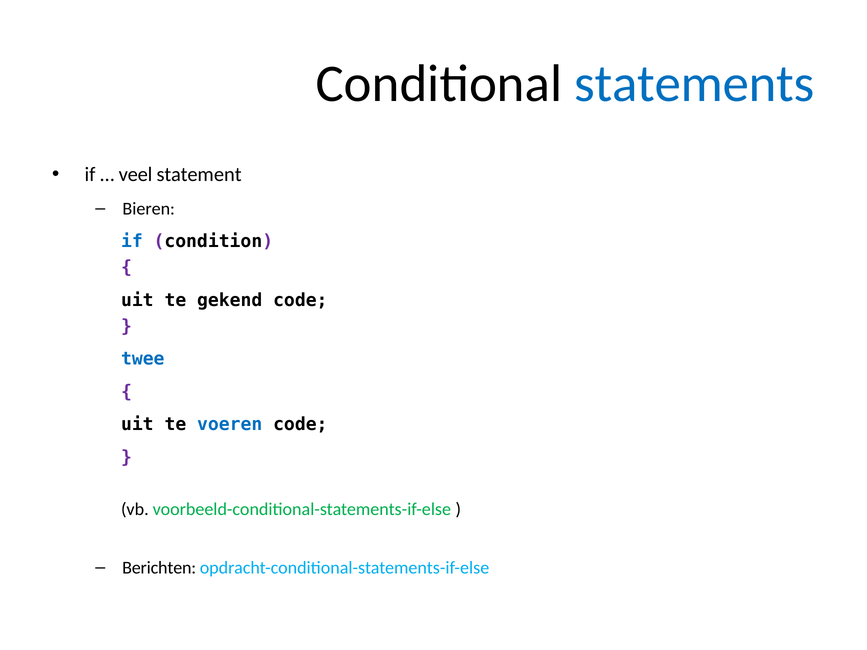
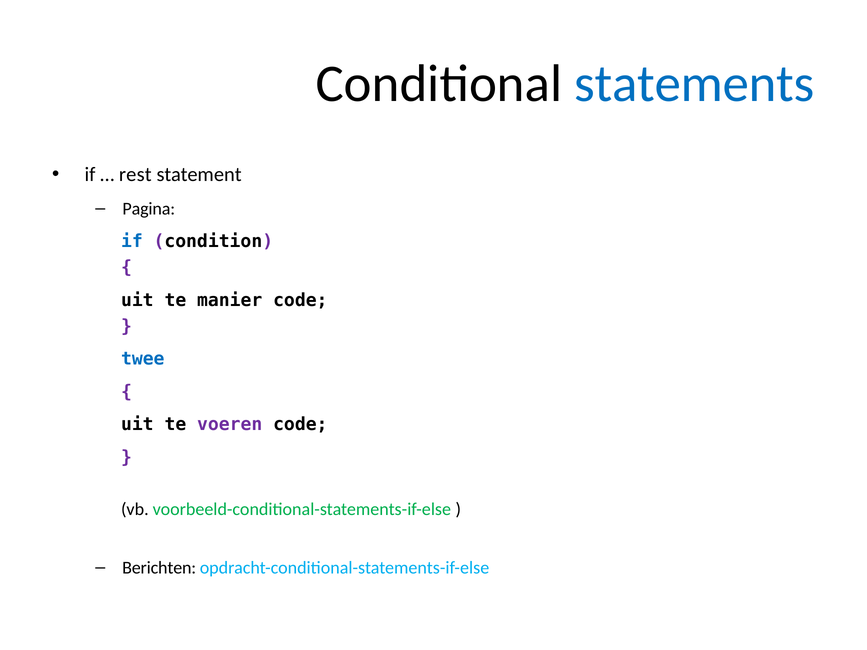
veel: veel -> rest
Bieren: Bieren -> Pagina
gekend: gekend -> manier
voeren colour: blue -> purple
